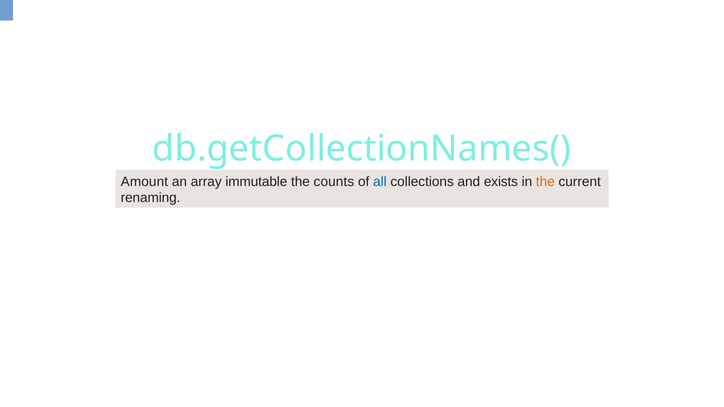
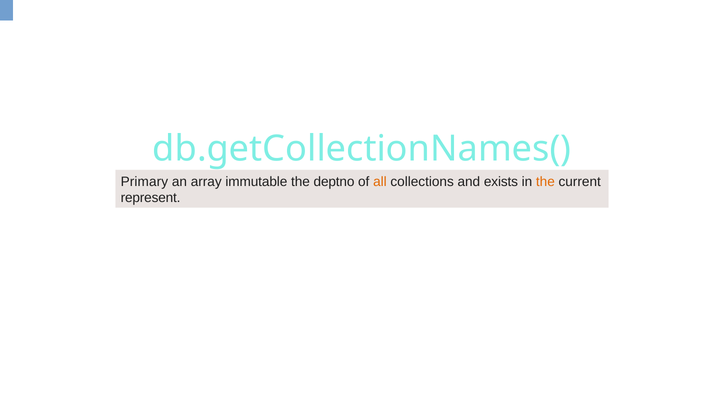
Amount: Amount -> Primary
counts: counts -> deptno
all colour: blue -> orange
renaming: renaming -> represent
